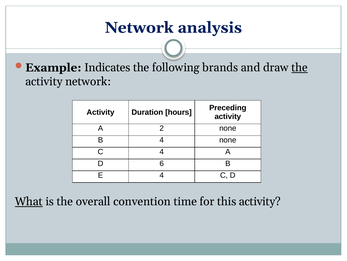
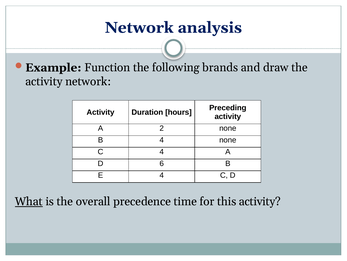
Indicates: Indicates -> Function
the at (300, 67) underline: present -> none
convention: convention -> precedence
